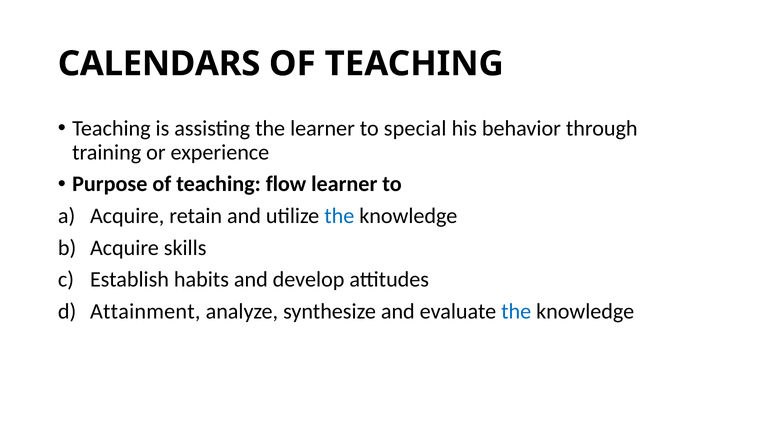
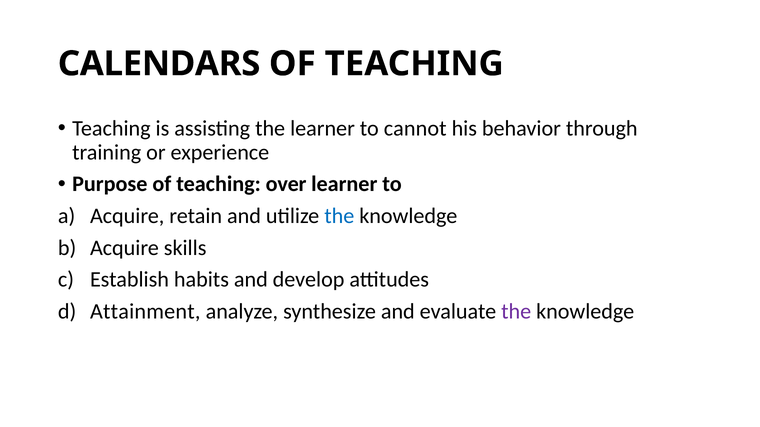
special: special -> cannot
flow: flow -> over
the at (516, 312) colour: blue -> purple
